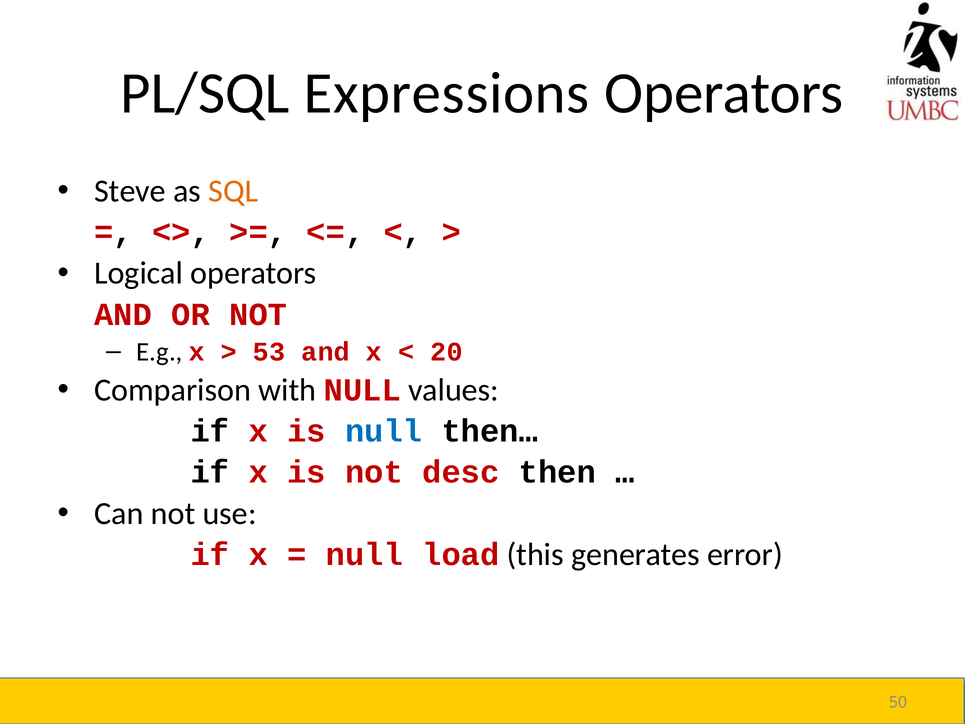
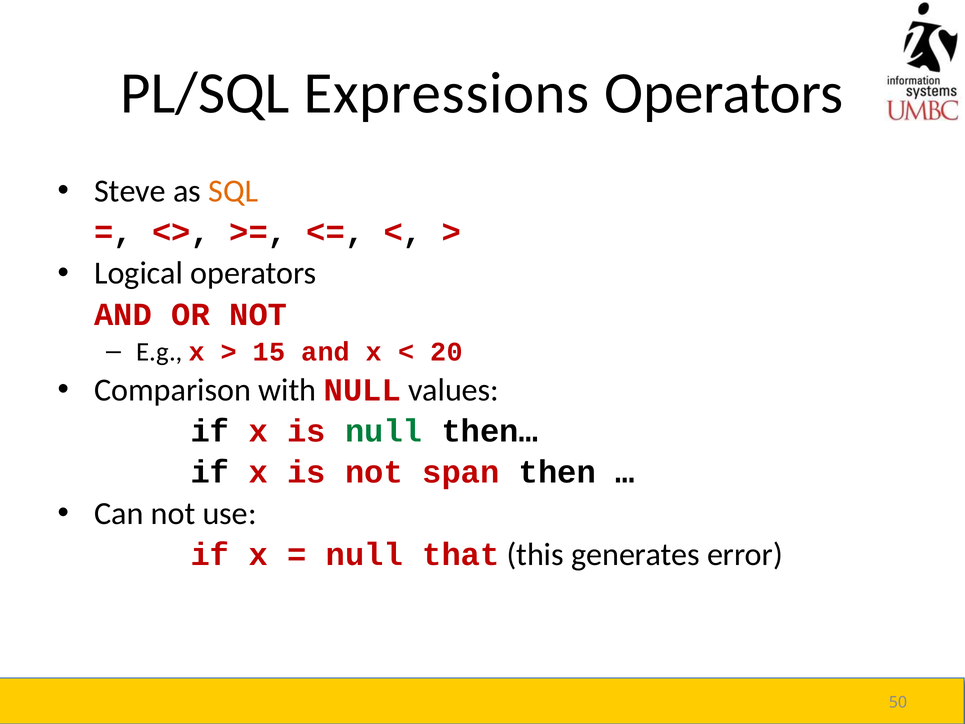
53: 53 -> 15
null at (384, 431) colour: blue -> green
desc: desc -> span
load: load -> that
